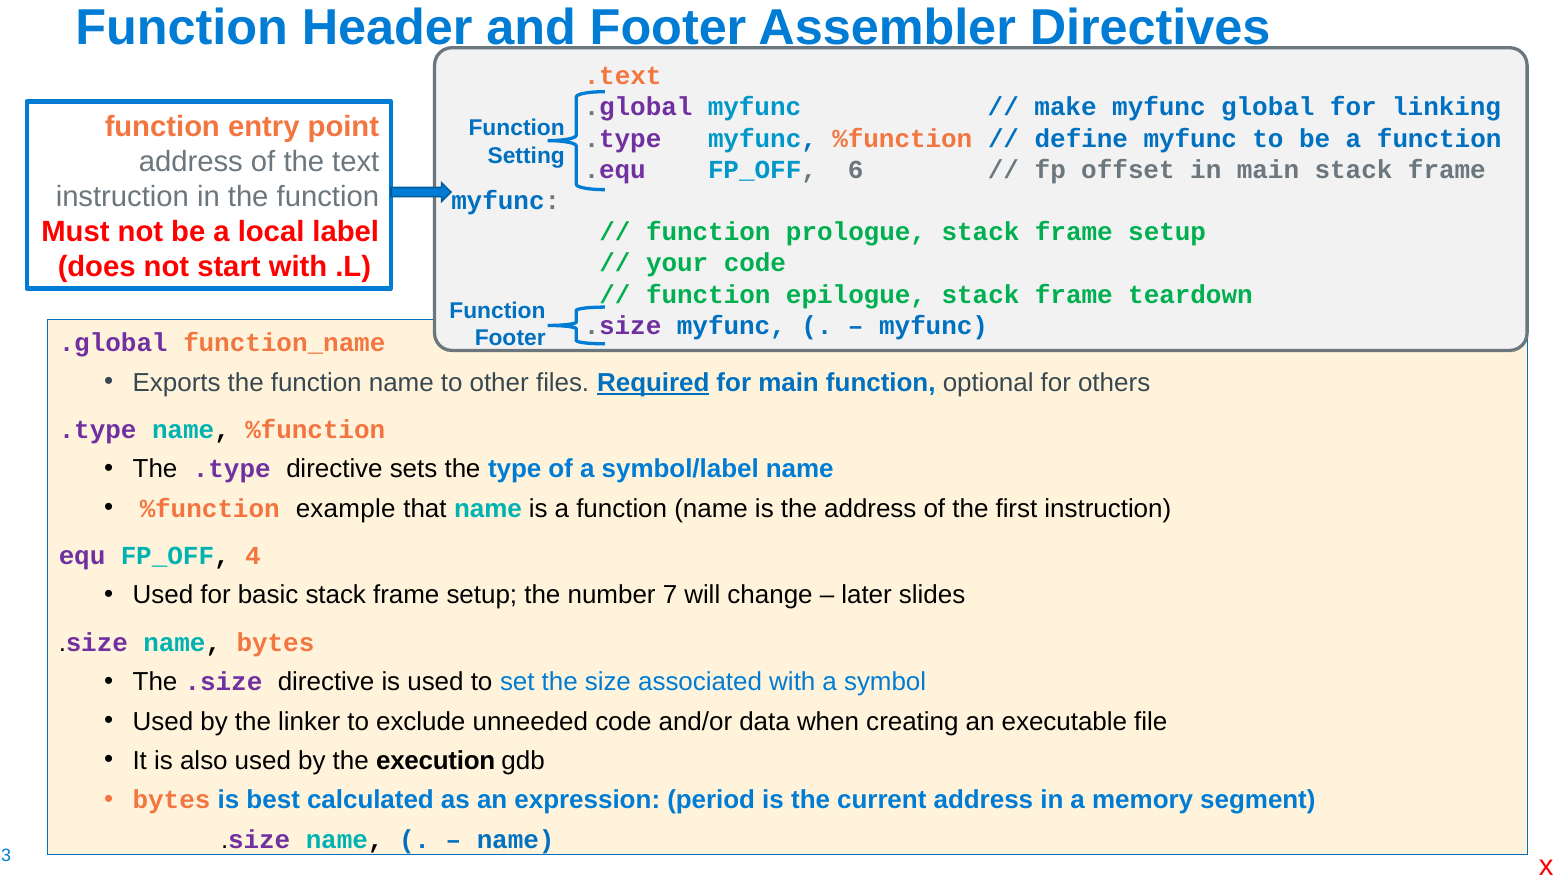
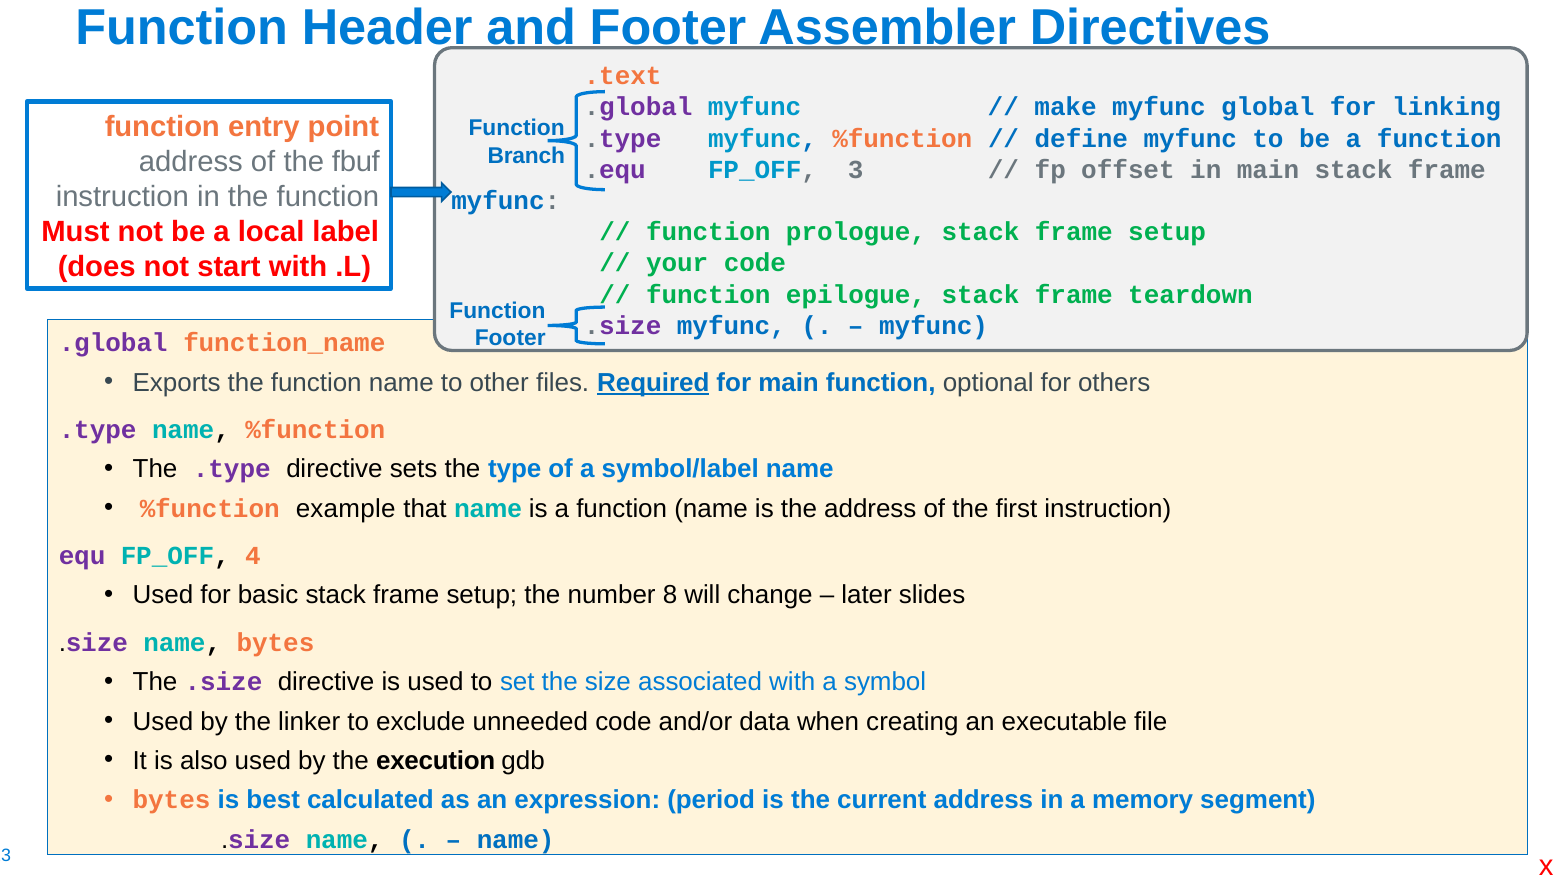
Setting: Setting -> Branch
text: text -> fbuf
6: 6 -> 3
7: 7 -> 8
